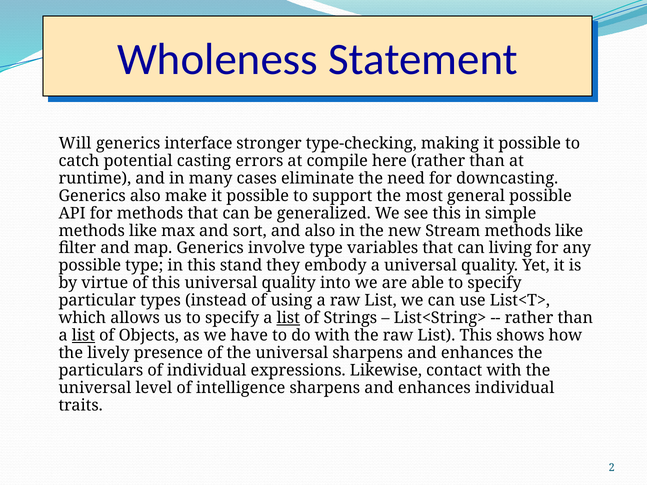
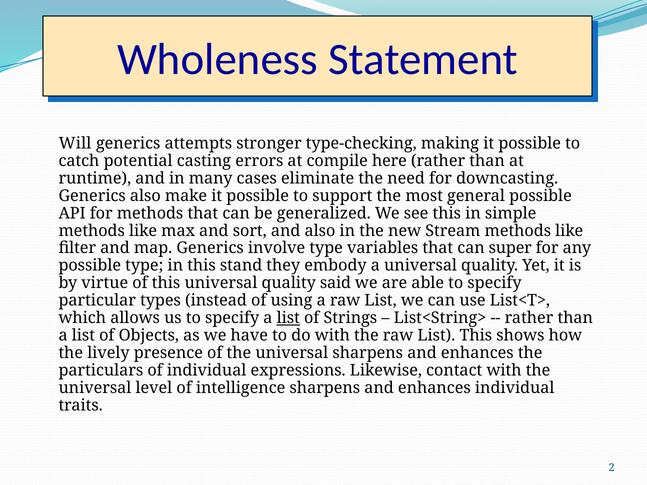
interface: interface -> attempts
living: living -> super
into: into -> said
list at (83, 336) underline: present -> none
